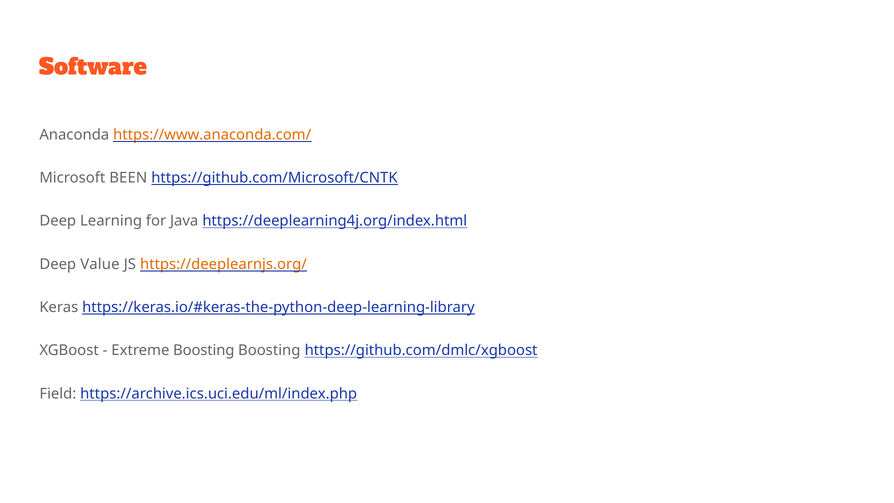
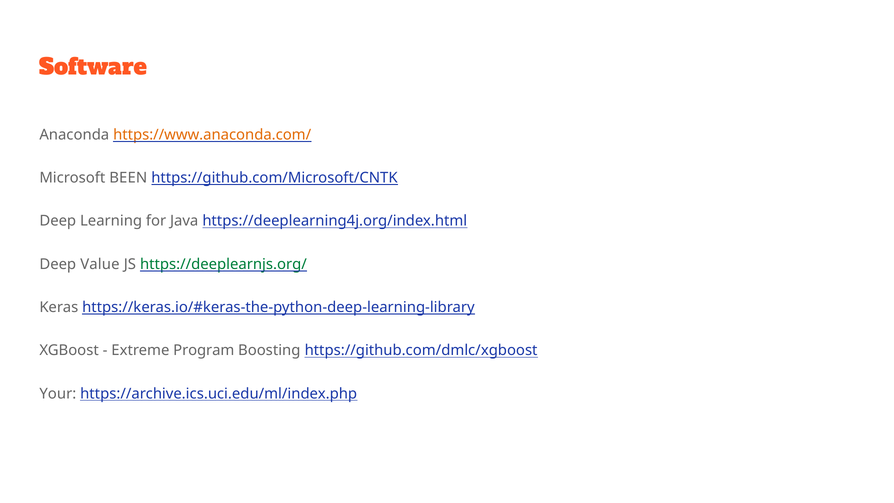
https://deeplearnjs.org/ colour: orange -> green
Extreme Boosting: Boosting -> Program
Field: Field -> Your
